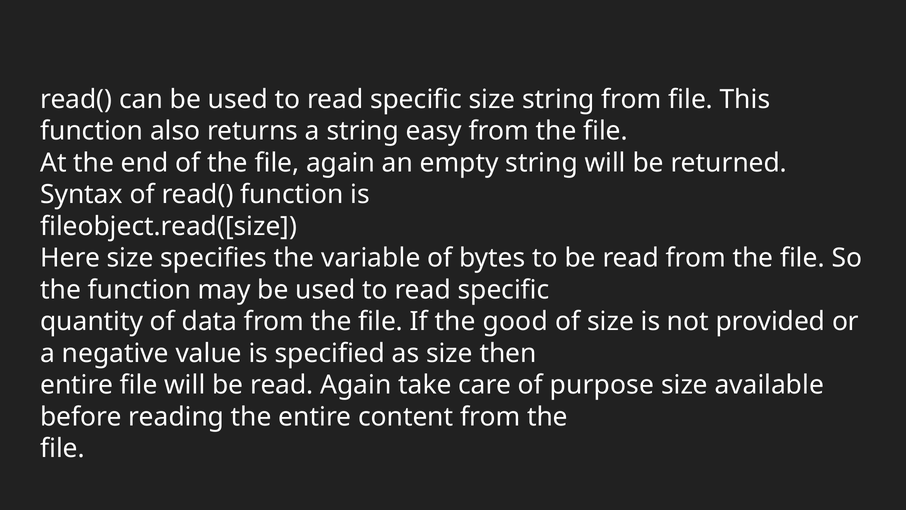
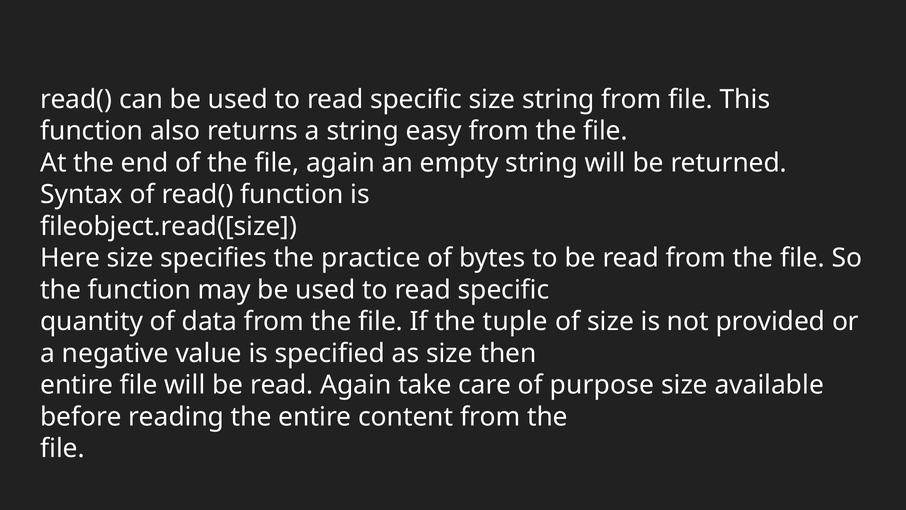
variable: variable -> practice
good: good -> tuple
